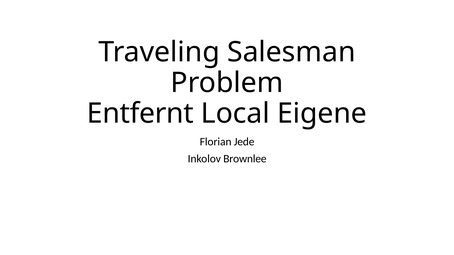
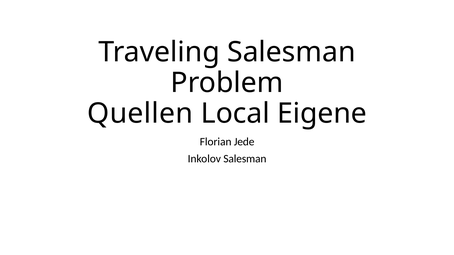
Entfernt: Entfernt -> Quellen
Inkolov Brownlee: Brownlee -> Salesman
